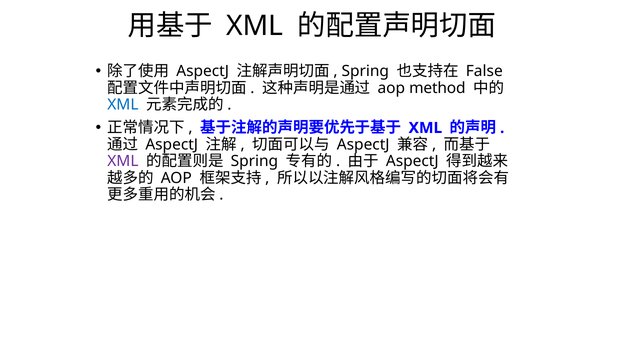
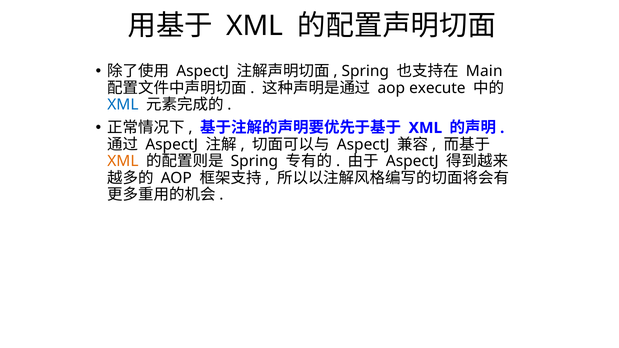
False: False -> Main
method: method -> execute
XML at (123, 161) colour: purple -> orange
